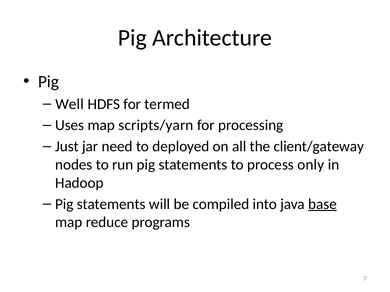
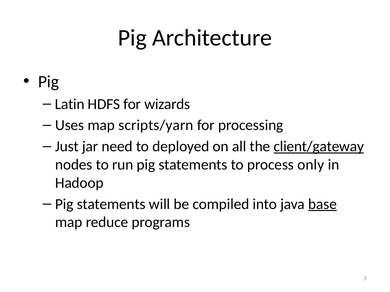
Well: Well -> Latin
termed: termed -> wizards
client/gateway underline: none -> present
